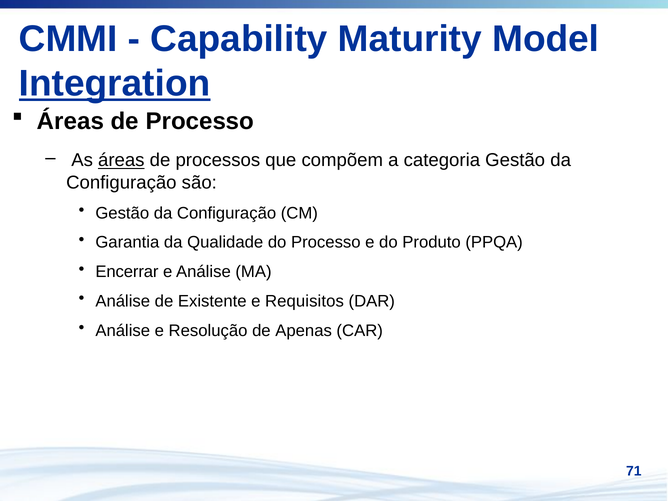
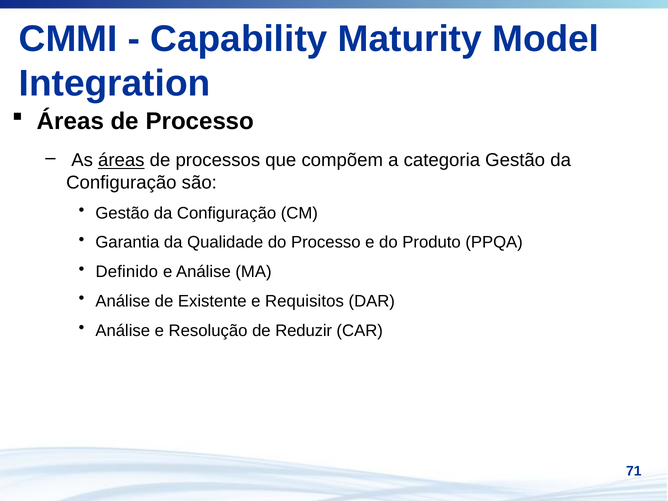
Integration underline: present -> none
Encerrar: Encerrar -> Definido
Apenas: Apenas -> Reduzir
